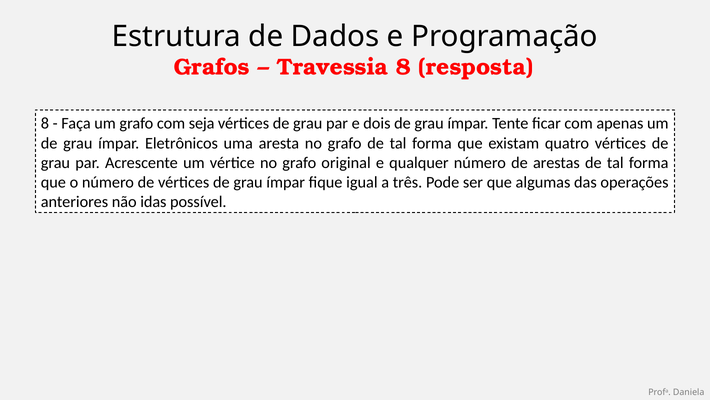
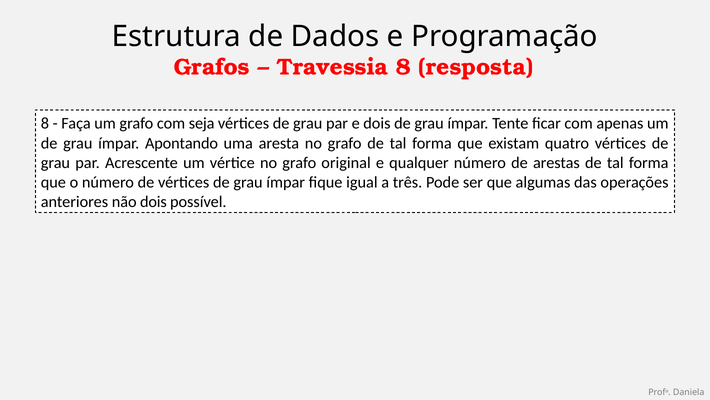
Eletrônicos: Eletrônicos -> Apontando
não idas: idas -> dois
